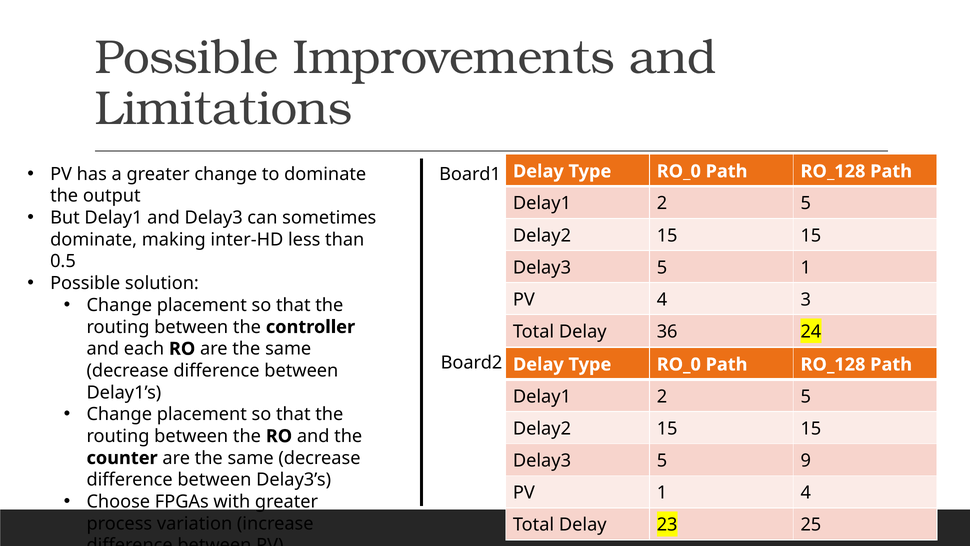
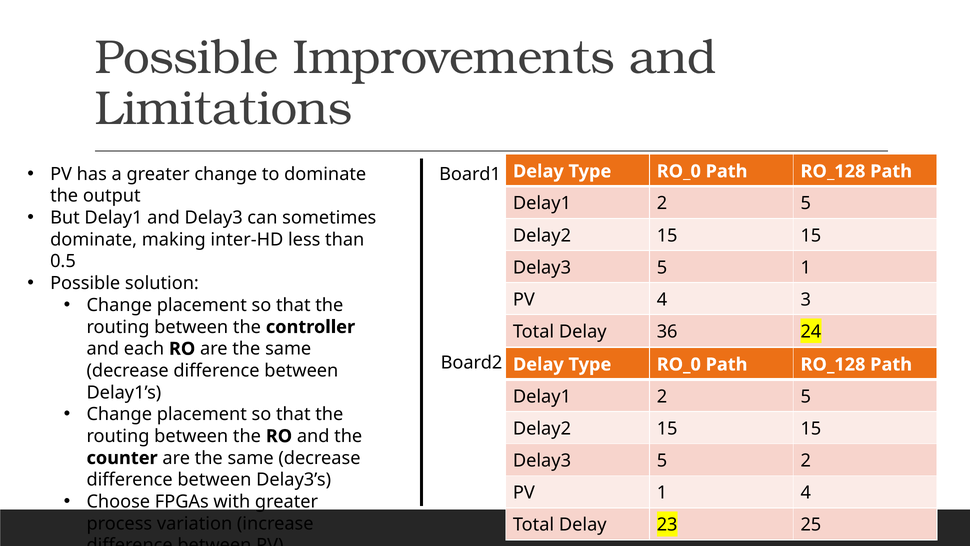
5 9: 9 -> 2
